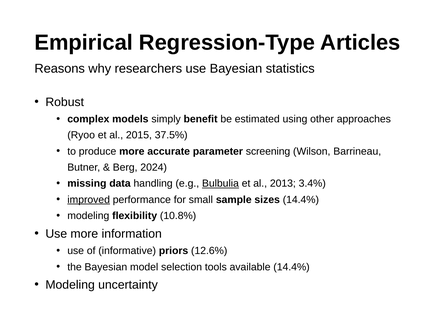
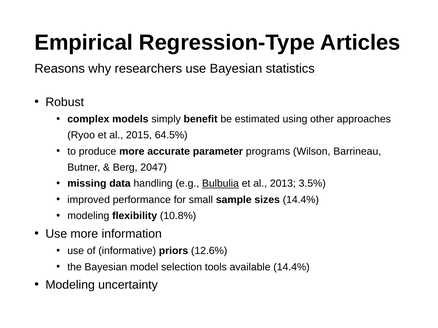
37.5%: 37.5% -> 64.5%
screening: screening -> programs
2024: 2024 -> 2047
3.4%: 3.4% -> 3.5%
improved underline: present -> none
